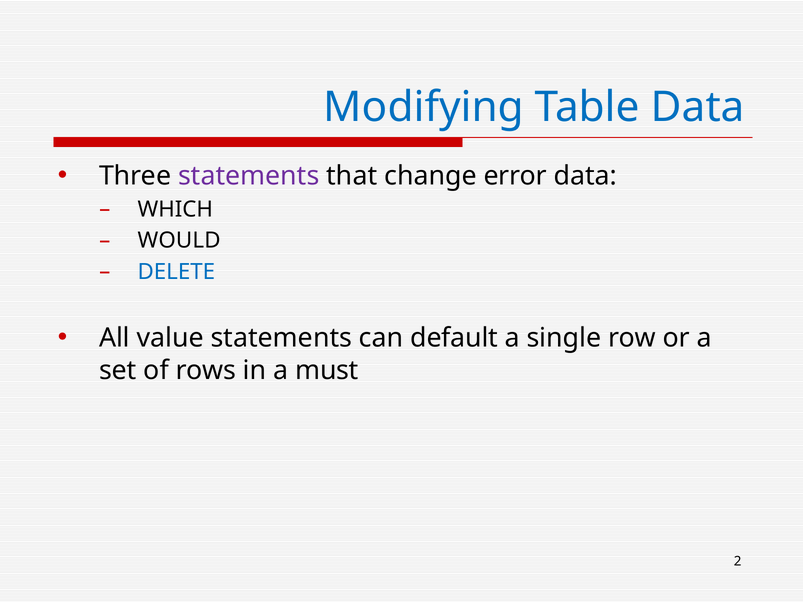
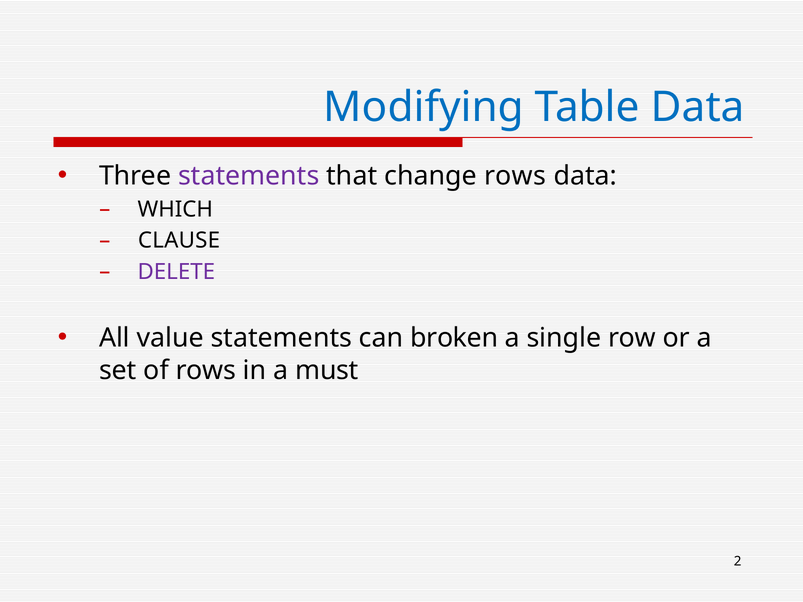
change error: error -> rows
WOULD: WOULD -> CLAUSE
DELETE colour: blue -> purple
default: default -> broken
